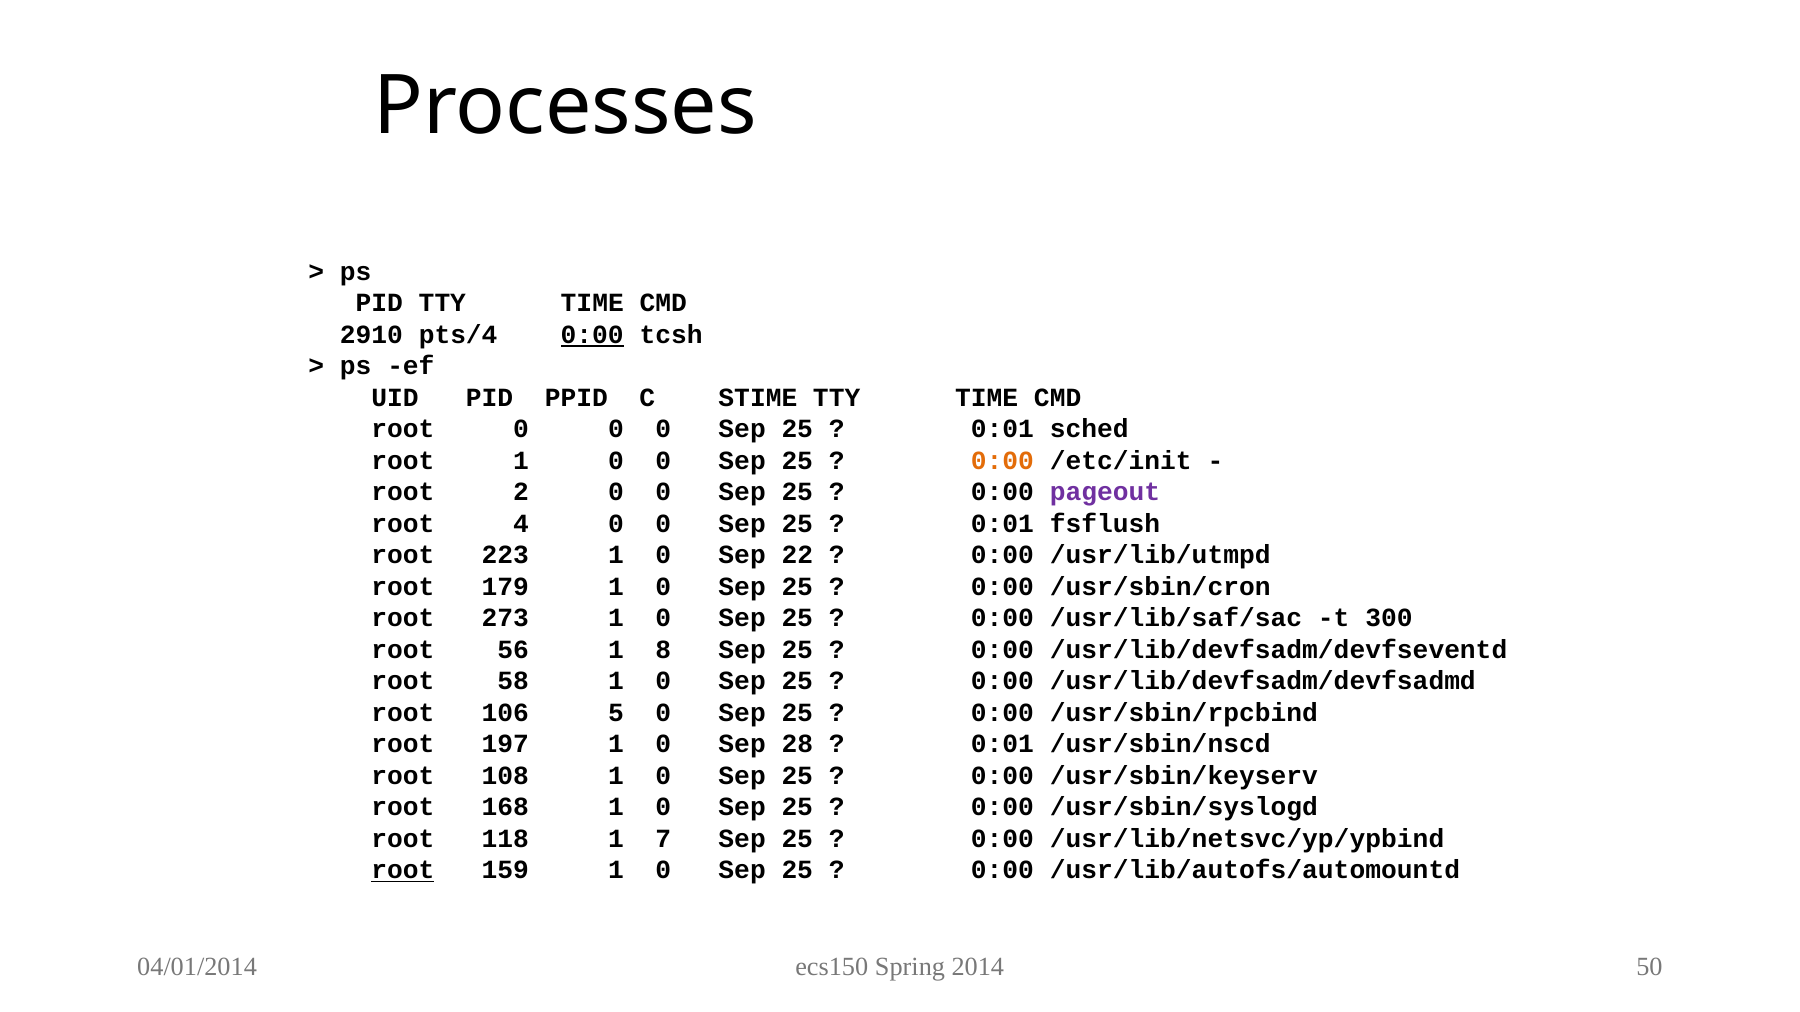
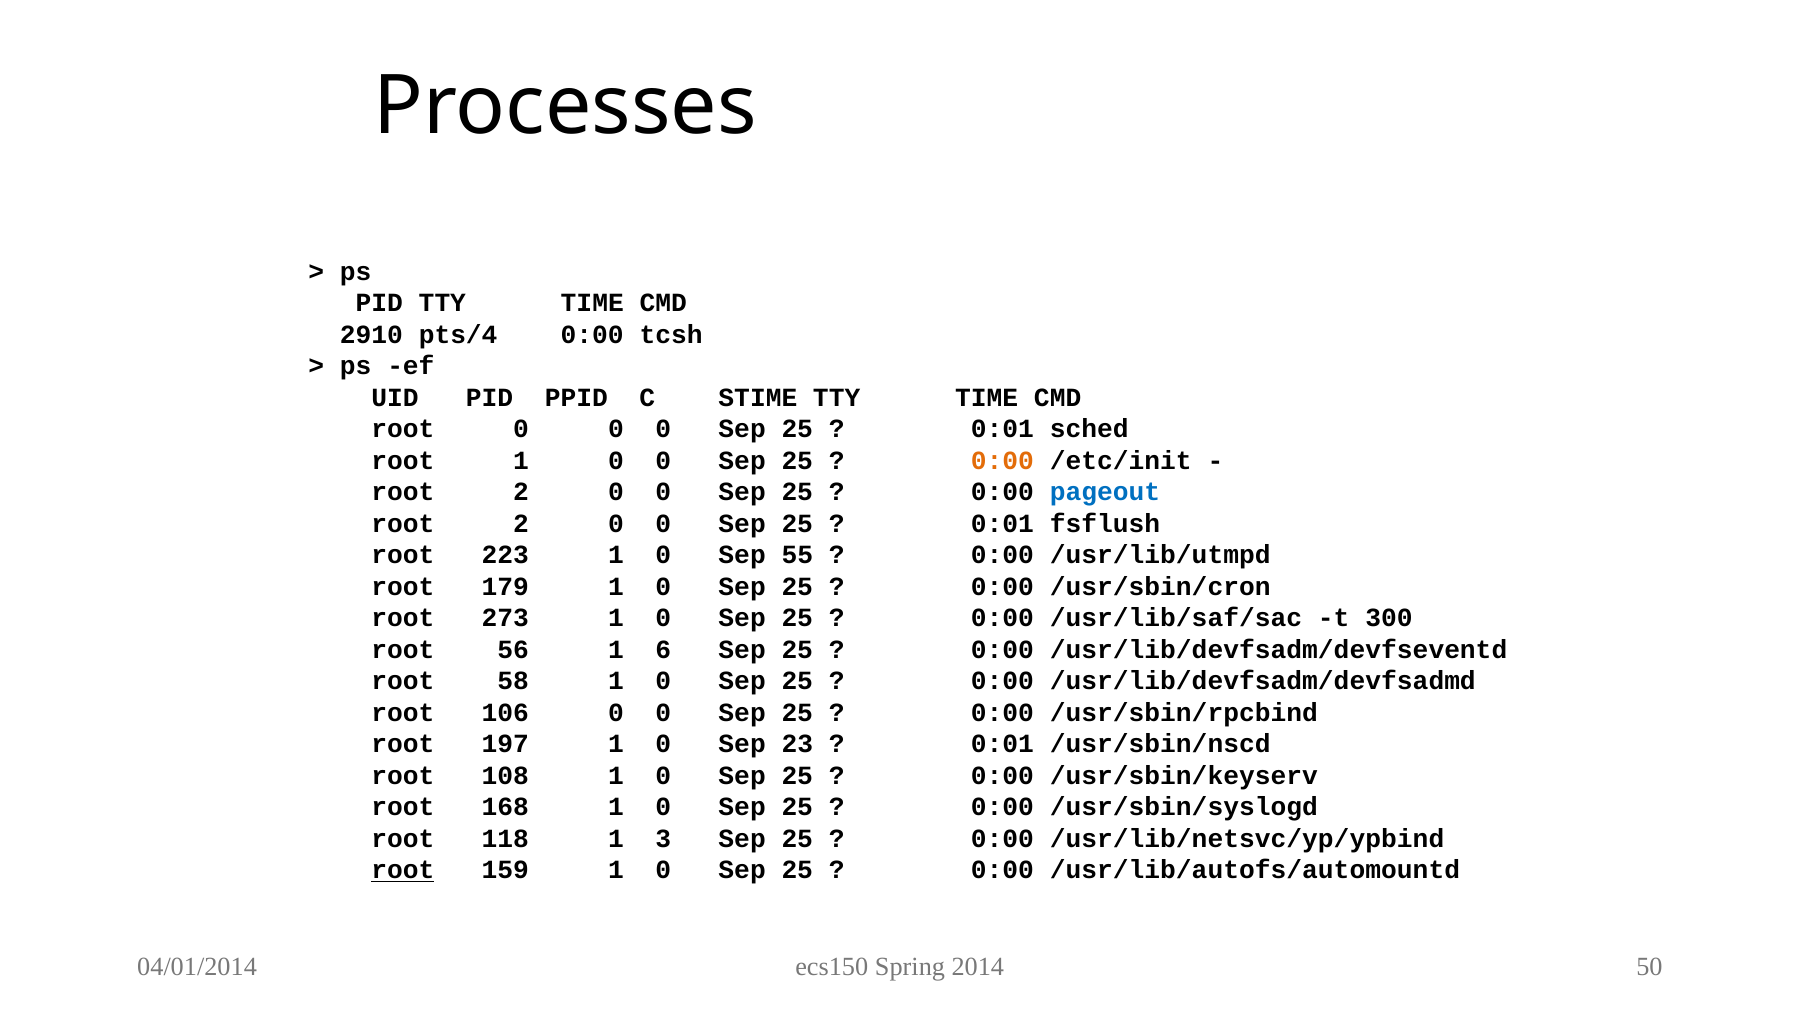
0:00 at (592, 335) underline: present -> none
pageout colour: purple -> blue
4 at (521, 524): 4 -> 2
22: 22 -> 55
8: 8 -> 6
106 5: 5 -> 0
28: 28 -> 23
7: 7 -> 3
